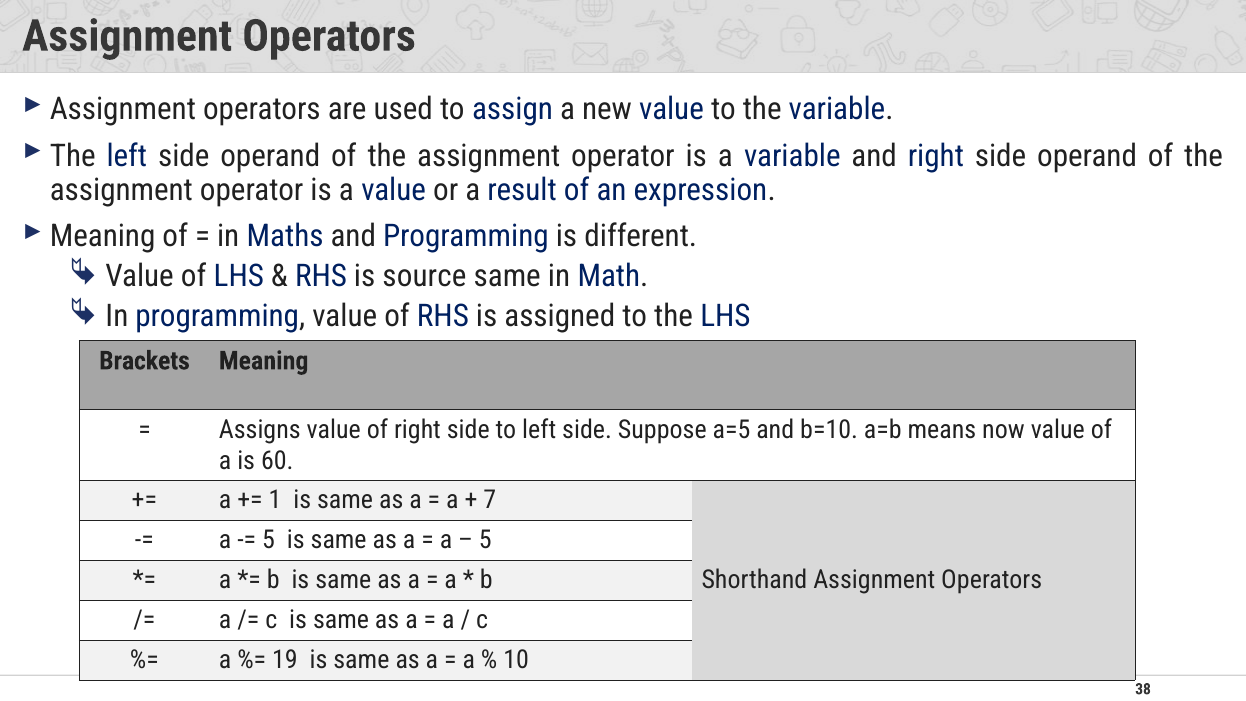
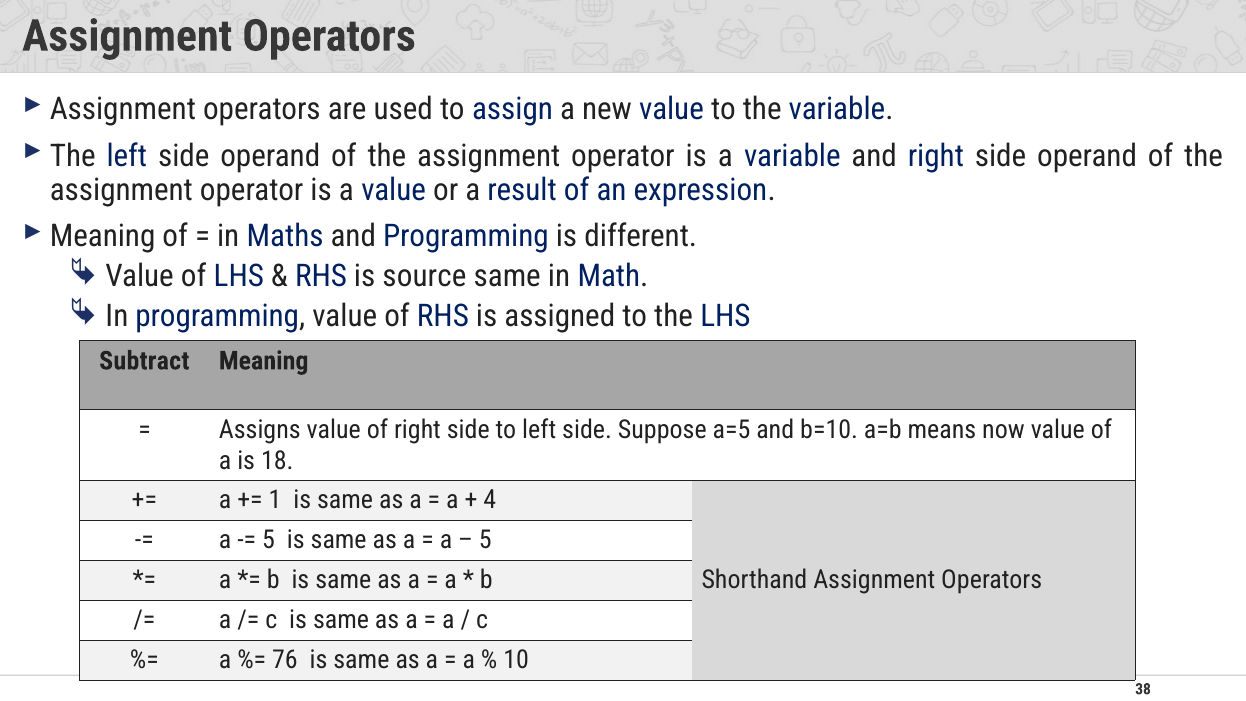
Brackets: Brackets -> Subtract
60: 60 -> 18
7: 7 -> 4
19: 19 -> 76
